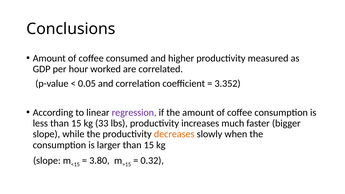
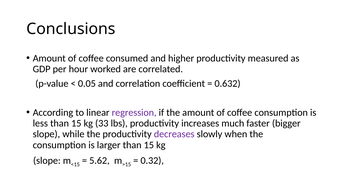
3.352: 3.352 -> 0.632
decreases colour: orange -> purple
3.80: 3.80 -> 5.62
